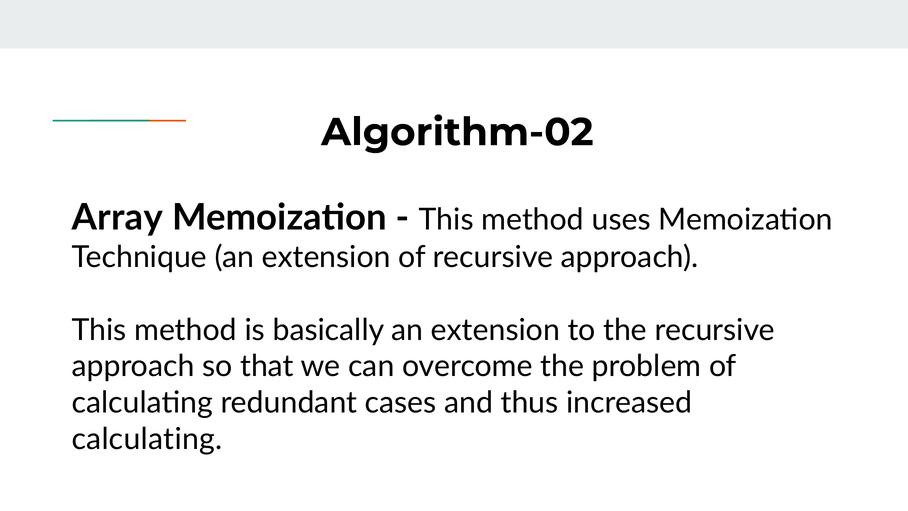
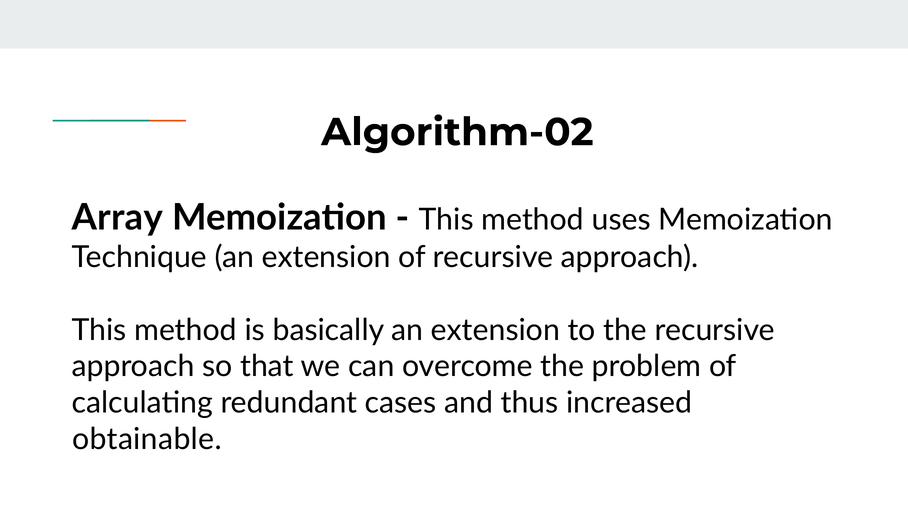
calculating at (147, 439): calculating -> obtainable
